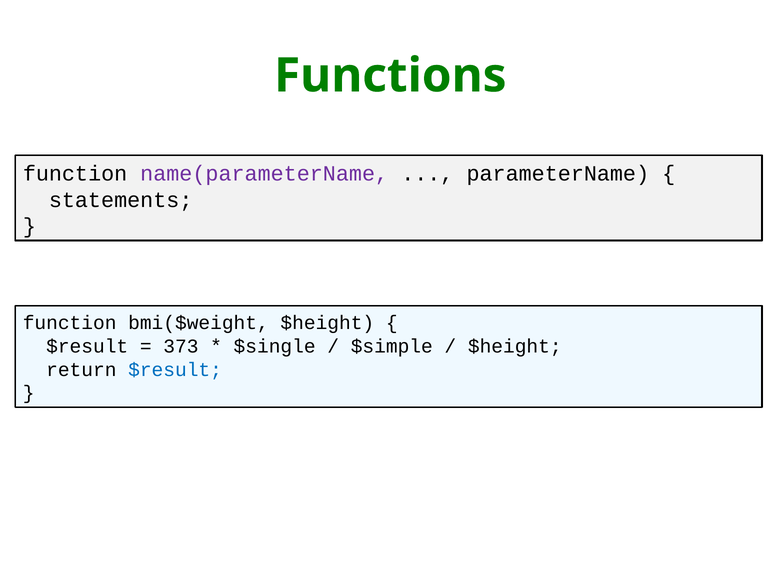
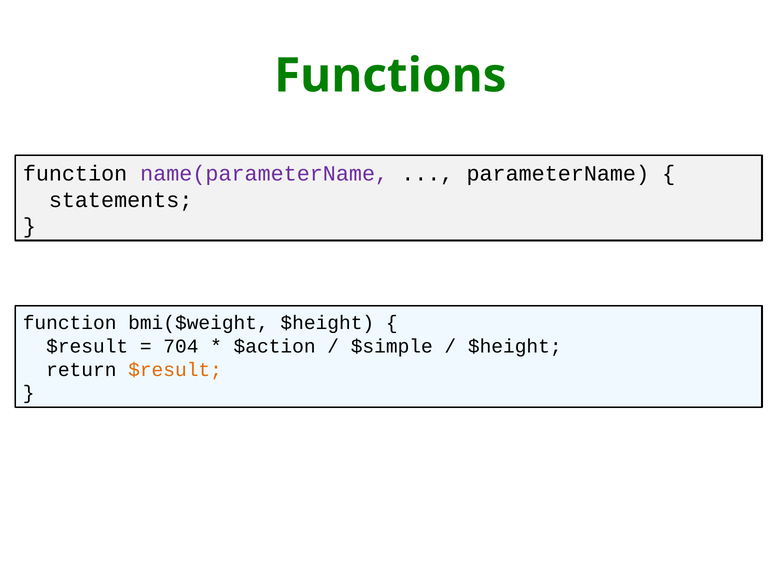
373: 373 -> 704
$single: $single -> $action
$result at (175, 369) colour: blue -> orange
